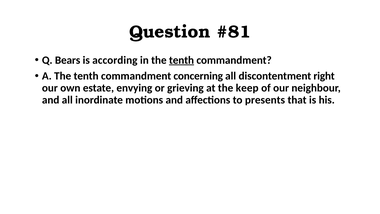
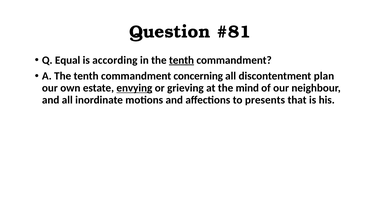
Bears: Bears -> Equal
right: right -> plan
envying underline: none -> present
keep: keep -> mind
